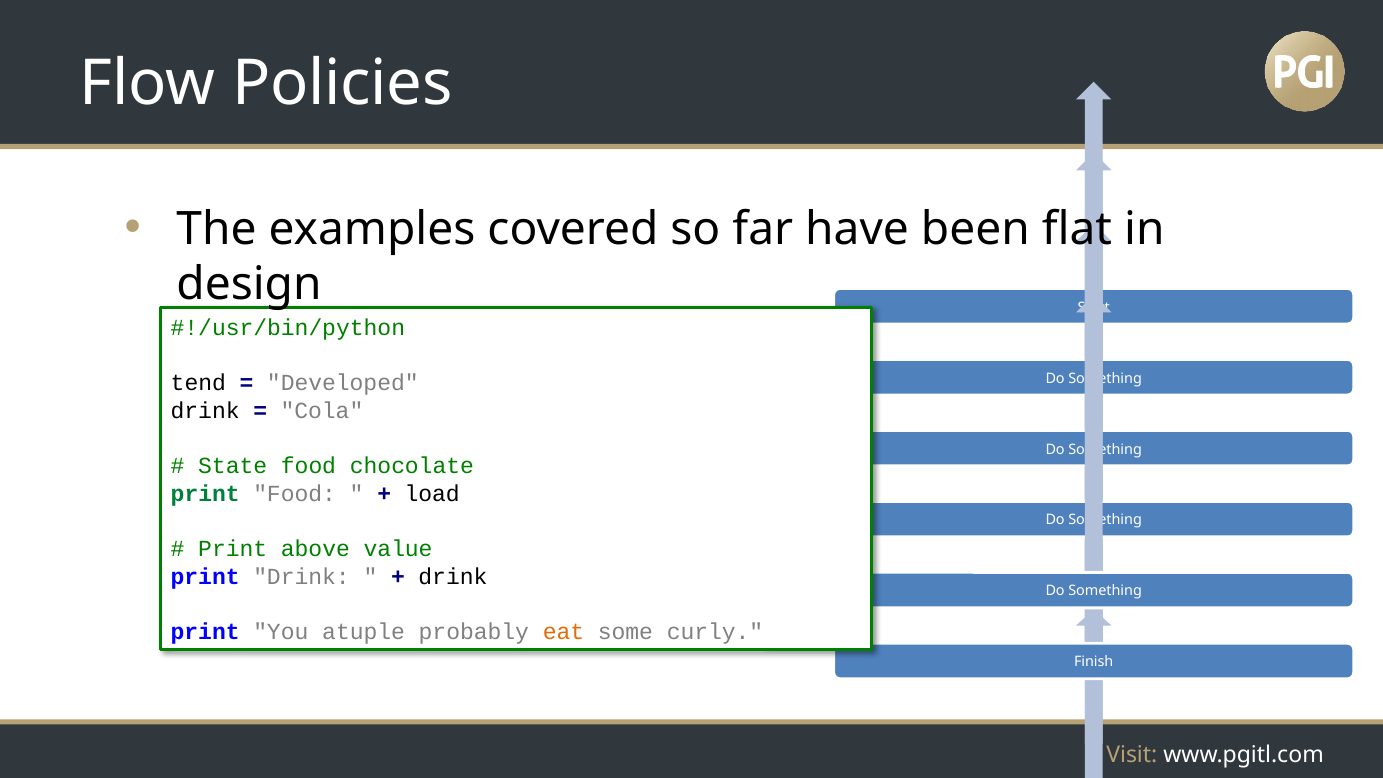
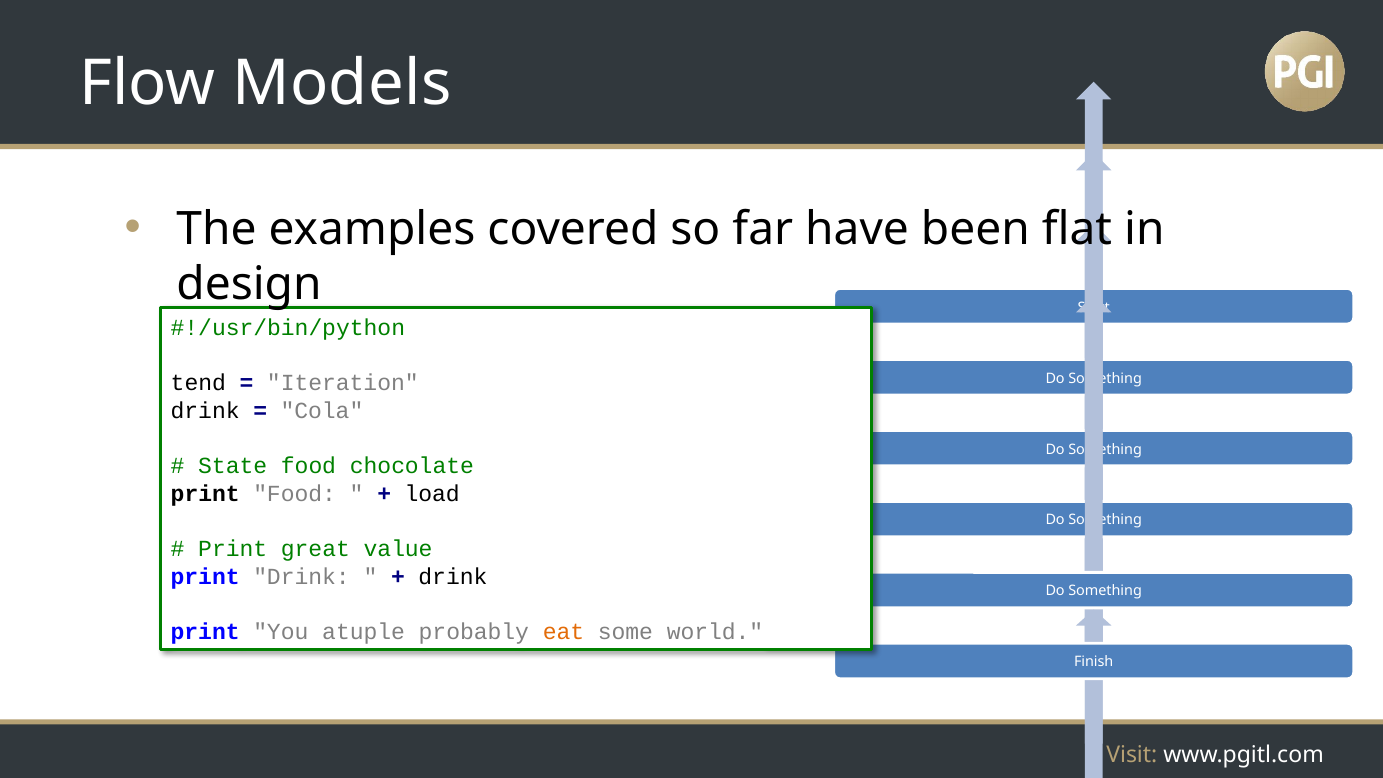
Policies: Policies -> Models
Developed: Developed -> Iteration
print at (205, 494) colour: green -> black
above: above -> great
curly: curly -> world
